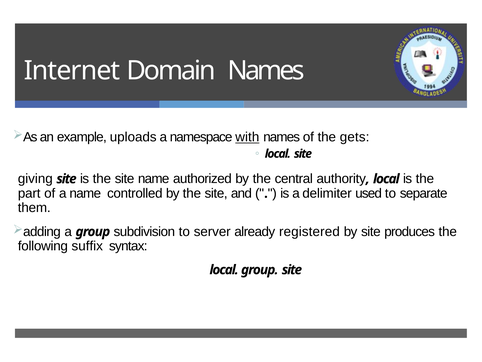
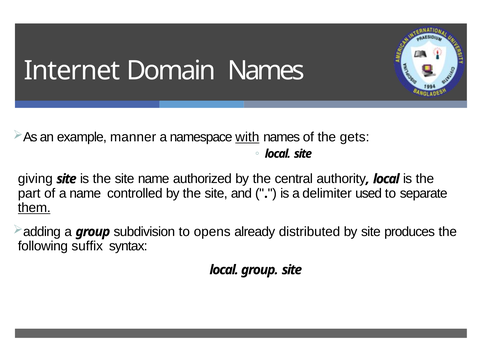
uploads: uploads -> manner
them underline: none -> present
server: server -> opens
registered: registered -> distributed
